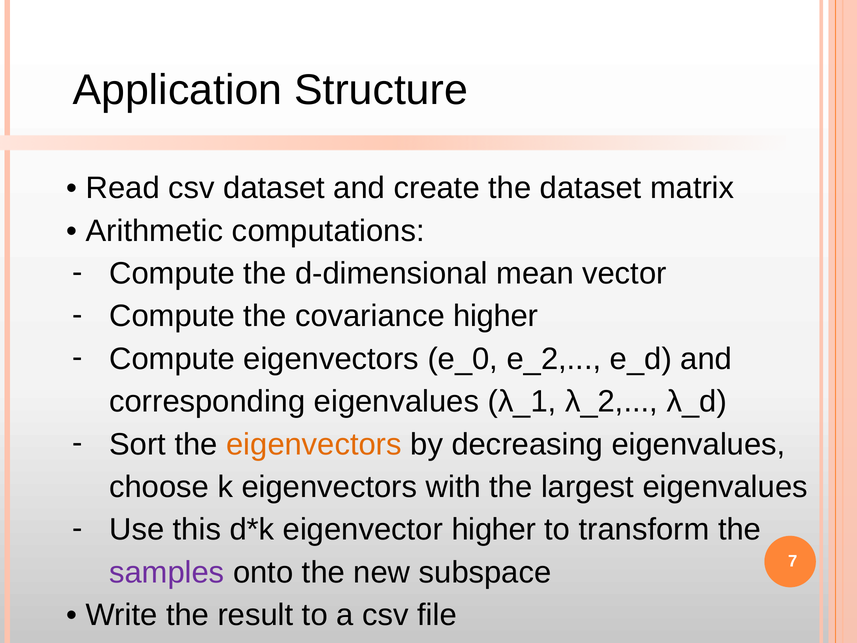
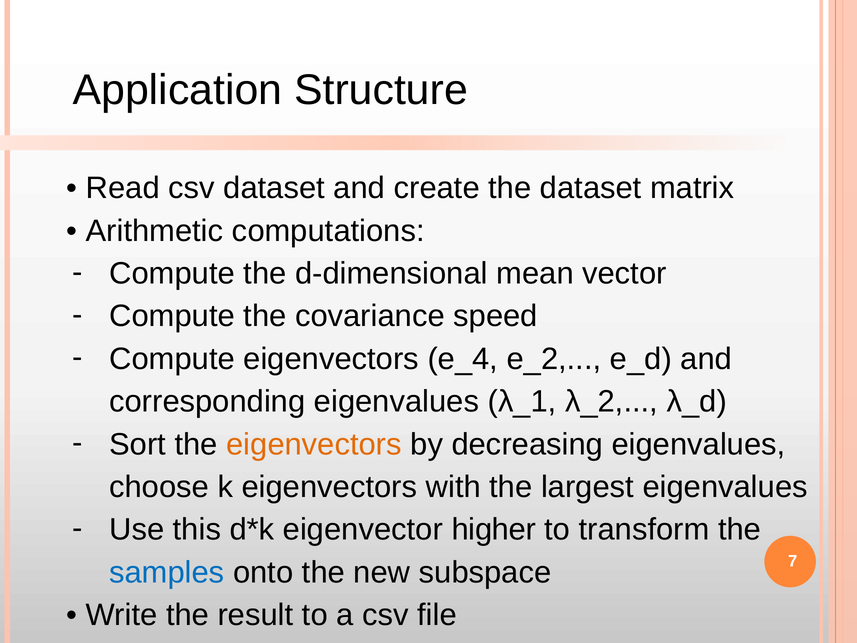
covariance higher: higher -> speed
e_0: e_0 -> e_4
samples colour: purple -> blue
